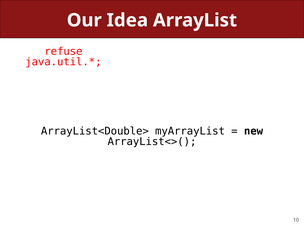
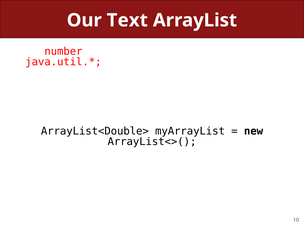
Idea: Idea -> Text
refuse: refuse -> number
